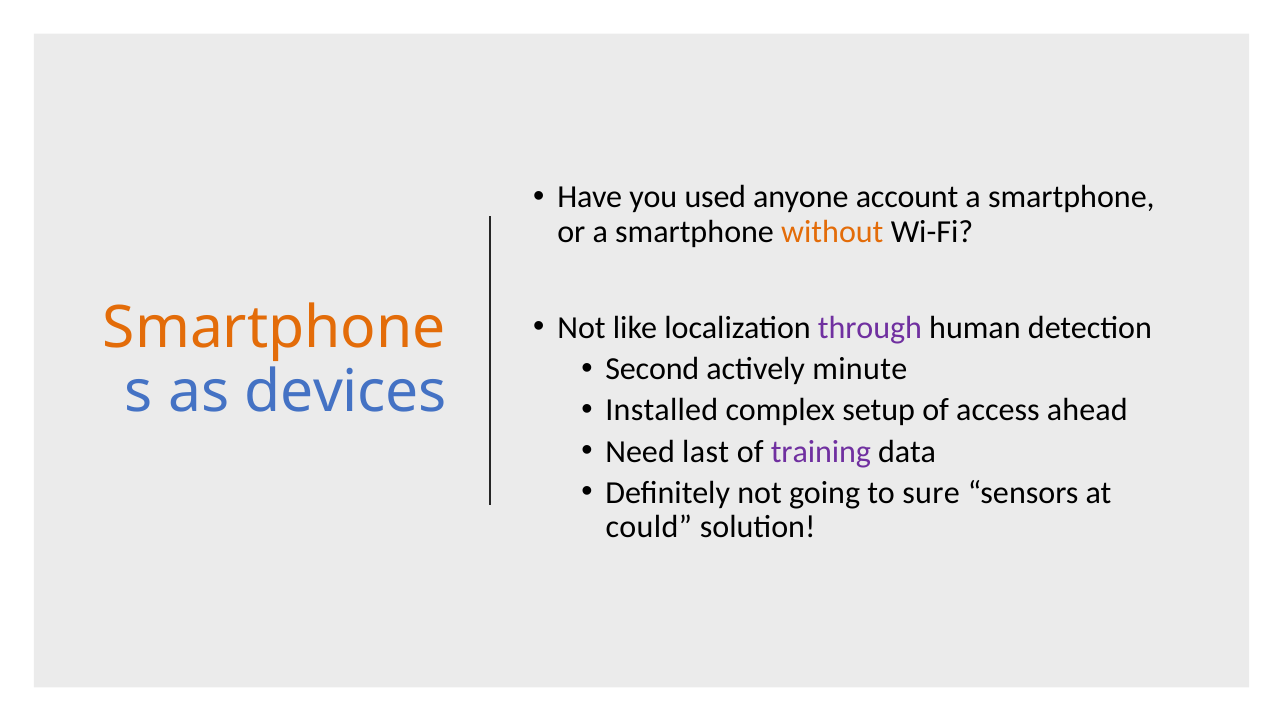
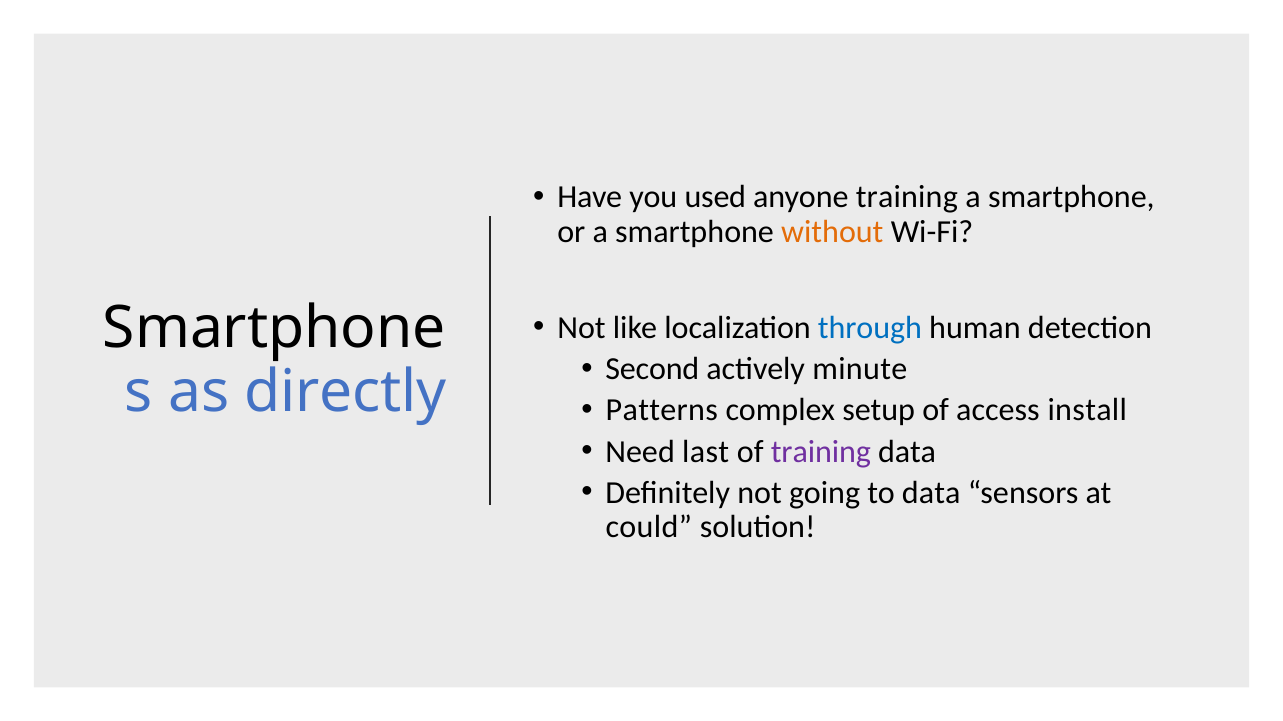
anyone account: account -> training
through colour: purple -> blue
Smartphone at (274, 329) colour: orange -> black
devices: devices -> directly
Installed: Installed -> Patterns
ahead: ahead -> install
to sure: sure -> data
